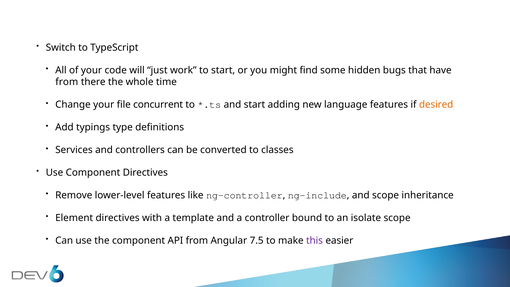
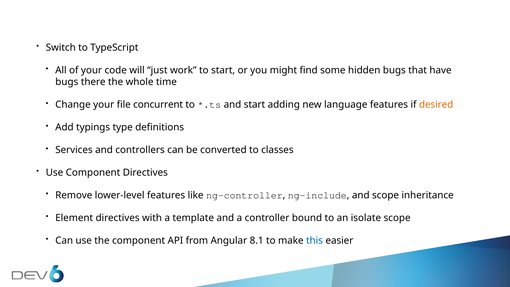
from at (67, 82): from -> bugs
7.5: 7.5 -> 8.1
this colour: purple -> blue
